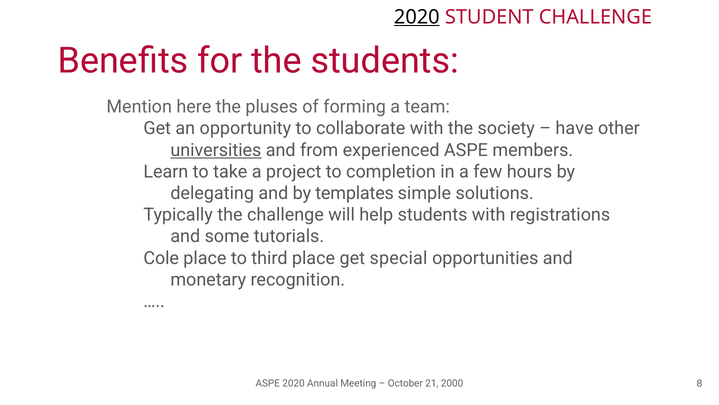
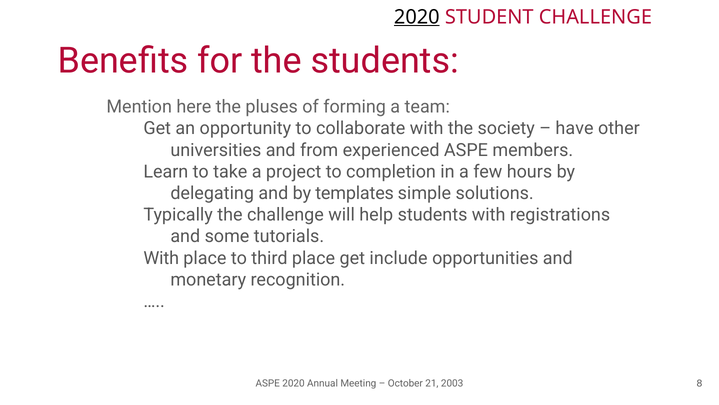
universities underline: present -> none
Cole at (161, 258): Cole -> With
special: special -> include
2000: 2000 -> 2003
